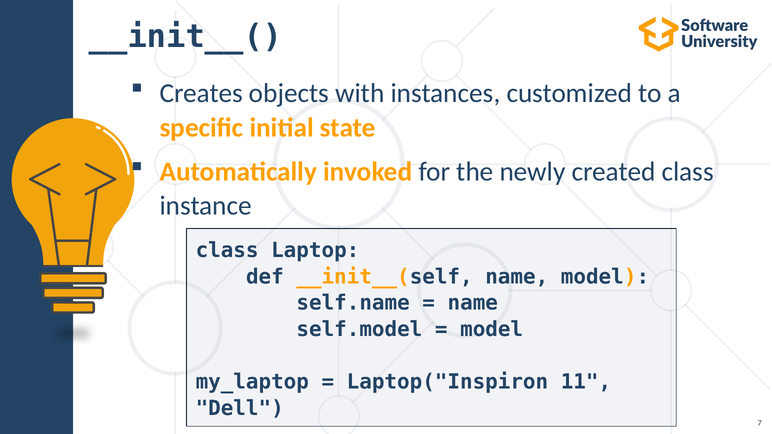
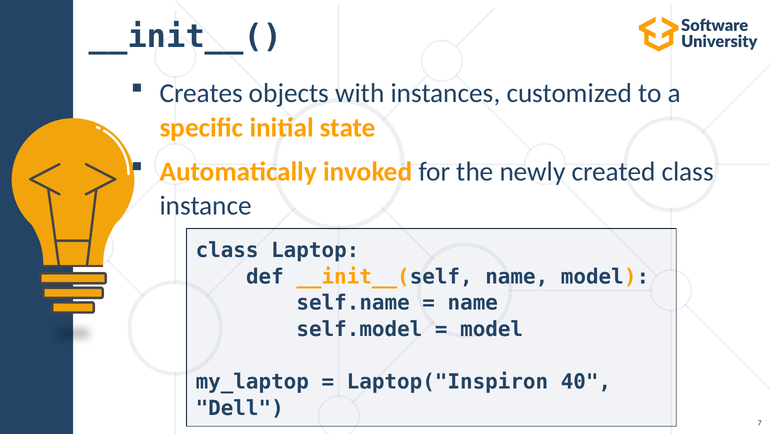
11: 11 -> 40
